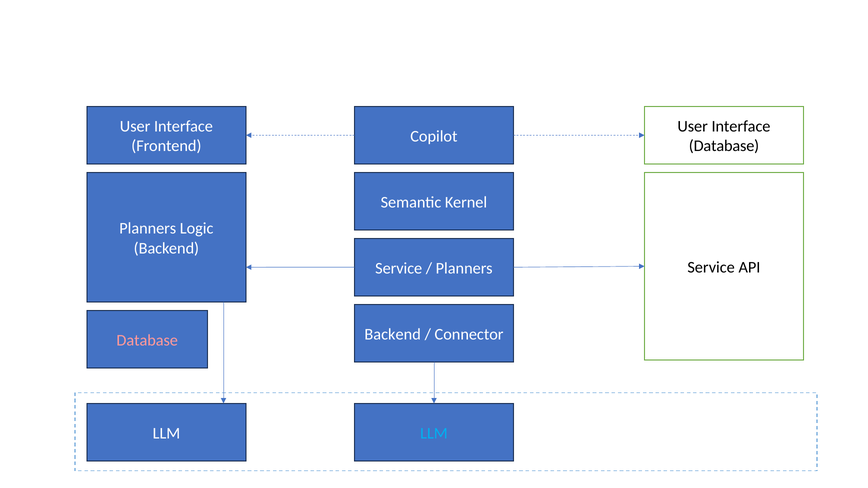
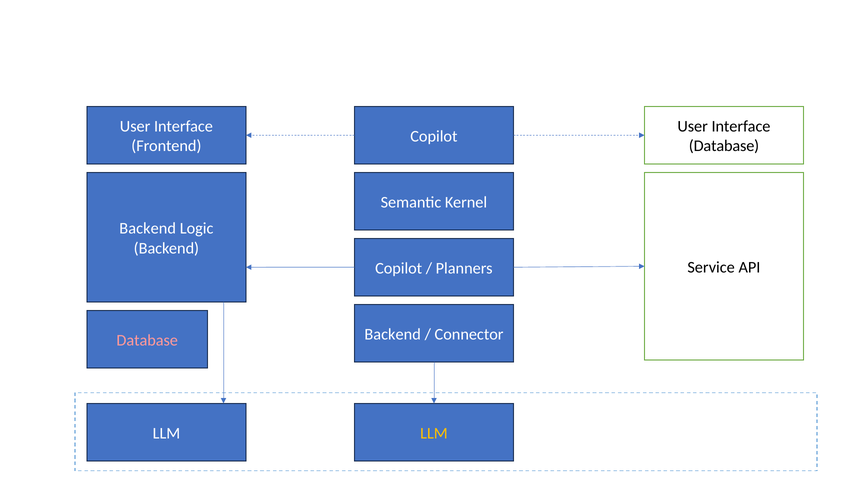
Planners at (148, 229): Planners -> Backend
Service at (399, 268): Service -> Copilot
LLM at (434, 434) colour: light blue -> yellow
